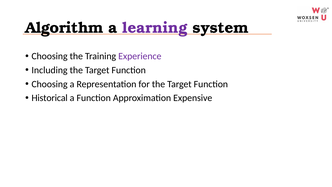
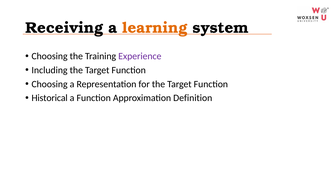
Algorithm: Algorithm -> Receiving
learning colour: purple -> orange
Expensive: Expensive -> Definition
